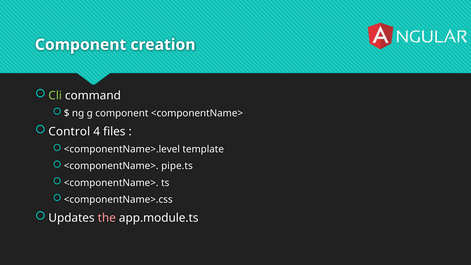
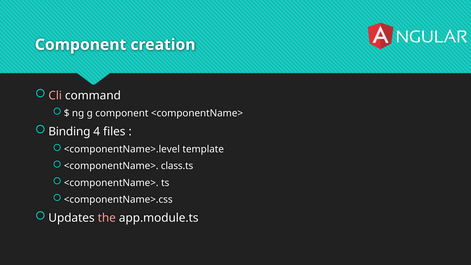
Cli colour: light green -> pink
Control: Control -> Binding
pipe.ts: pipe.ts -> class.ts
